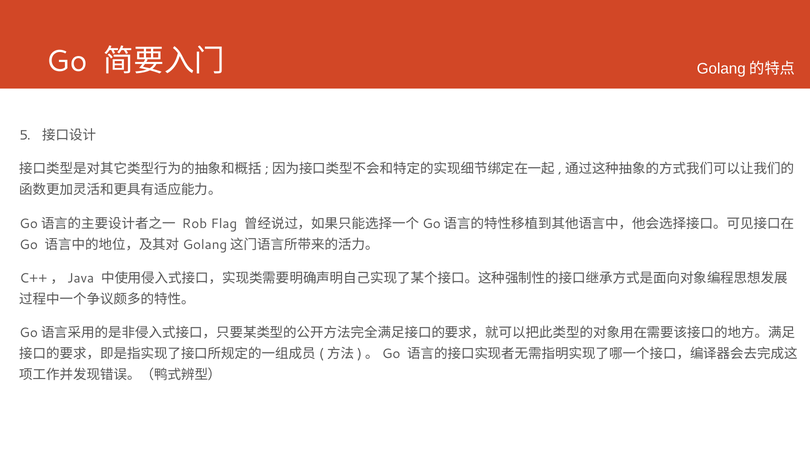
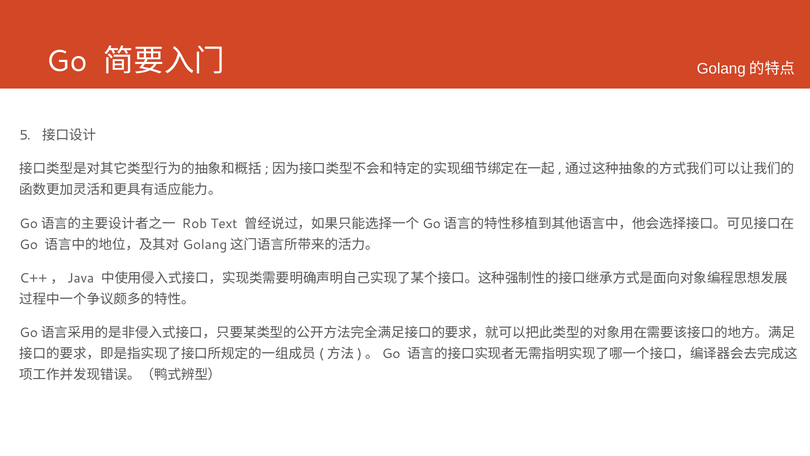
Flag: Flag -> Text
